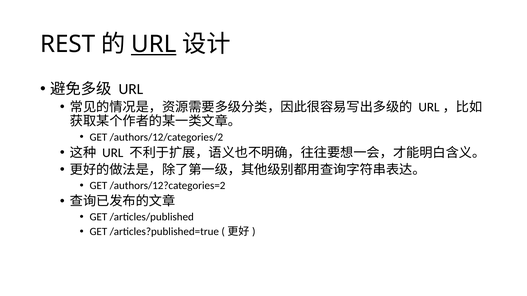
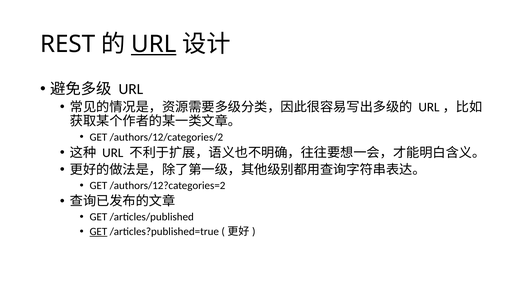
GET at (98, 232) underline: none -> present
